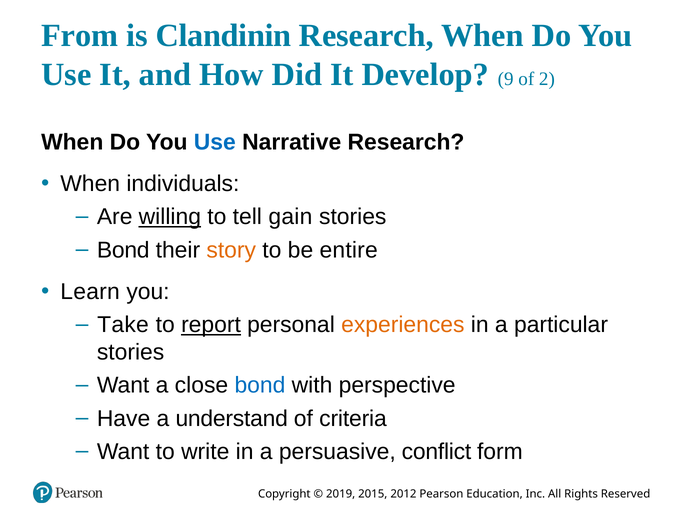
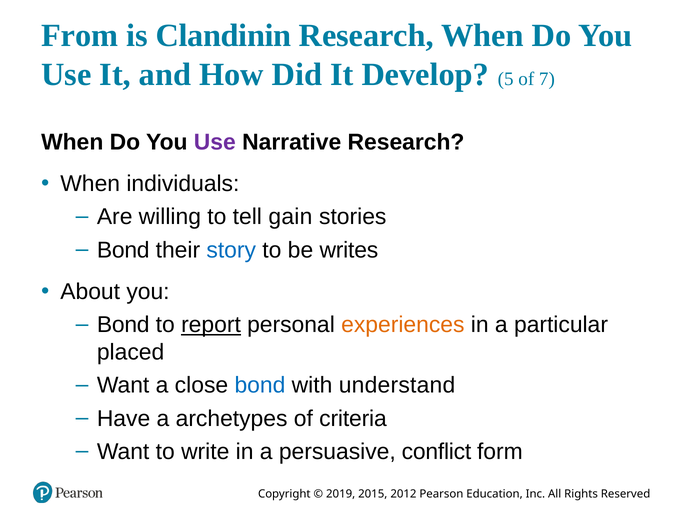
9: 9 -> 5
2: 2 -> 7
Use at (215, 142) colour: blue -> purple
willing underline: present -> none
story colour: orange -> blue
entire: entire -> writes
Learn: Learn -> About
Take at (123, 325): Take -> Bond
stories at (131, 353): stories -> placed
perspective: perspective -> understand
understand: understand -> archetypes
